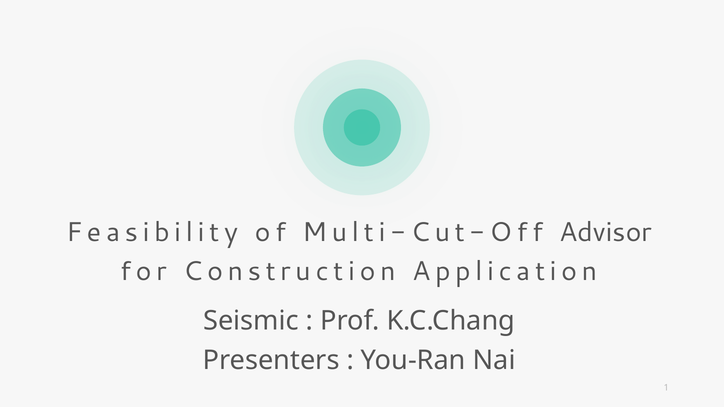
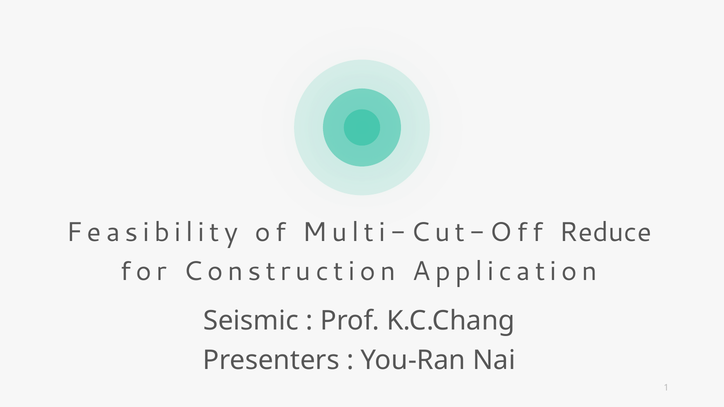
Advisor: Advisor -> Reduce
